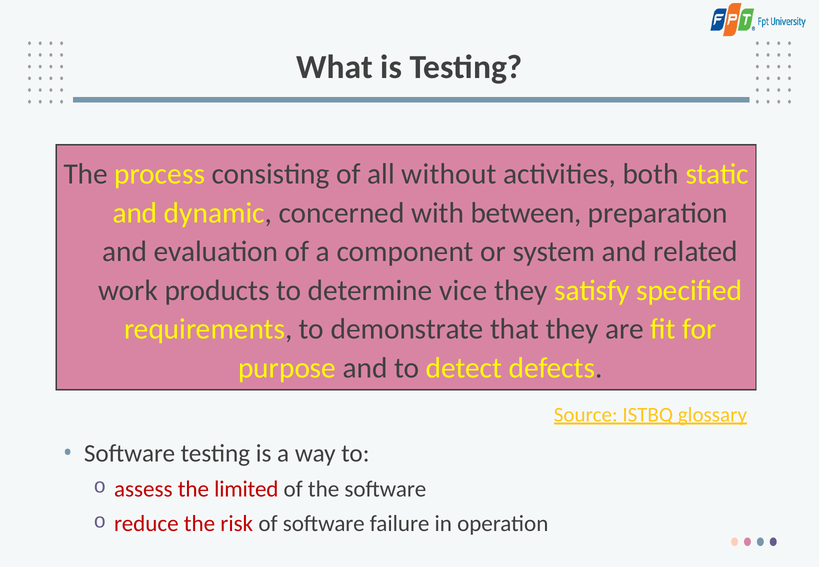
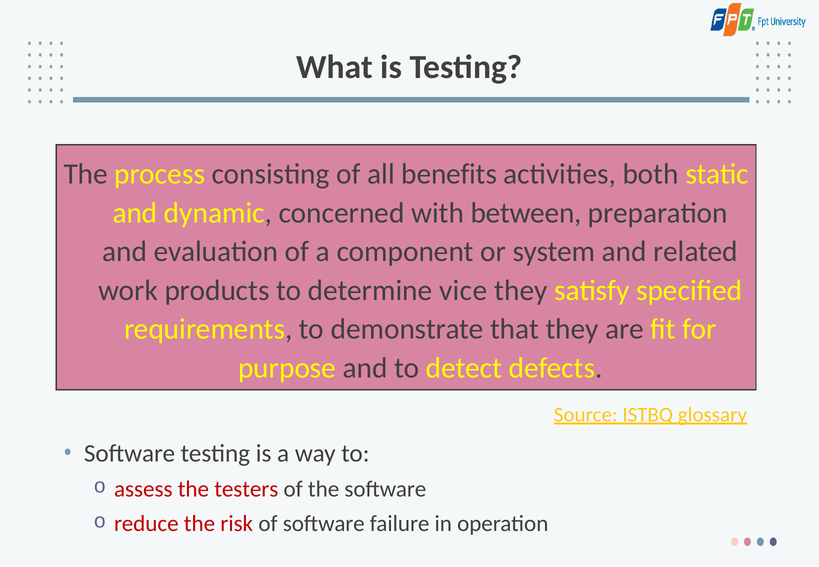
without: without -> benefits
limited: limited -> testers
